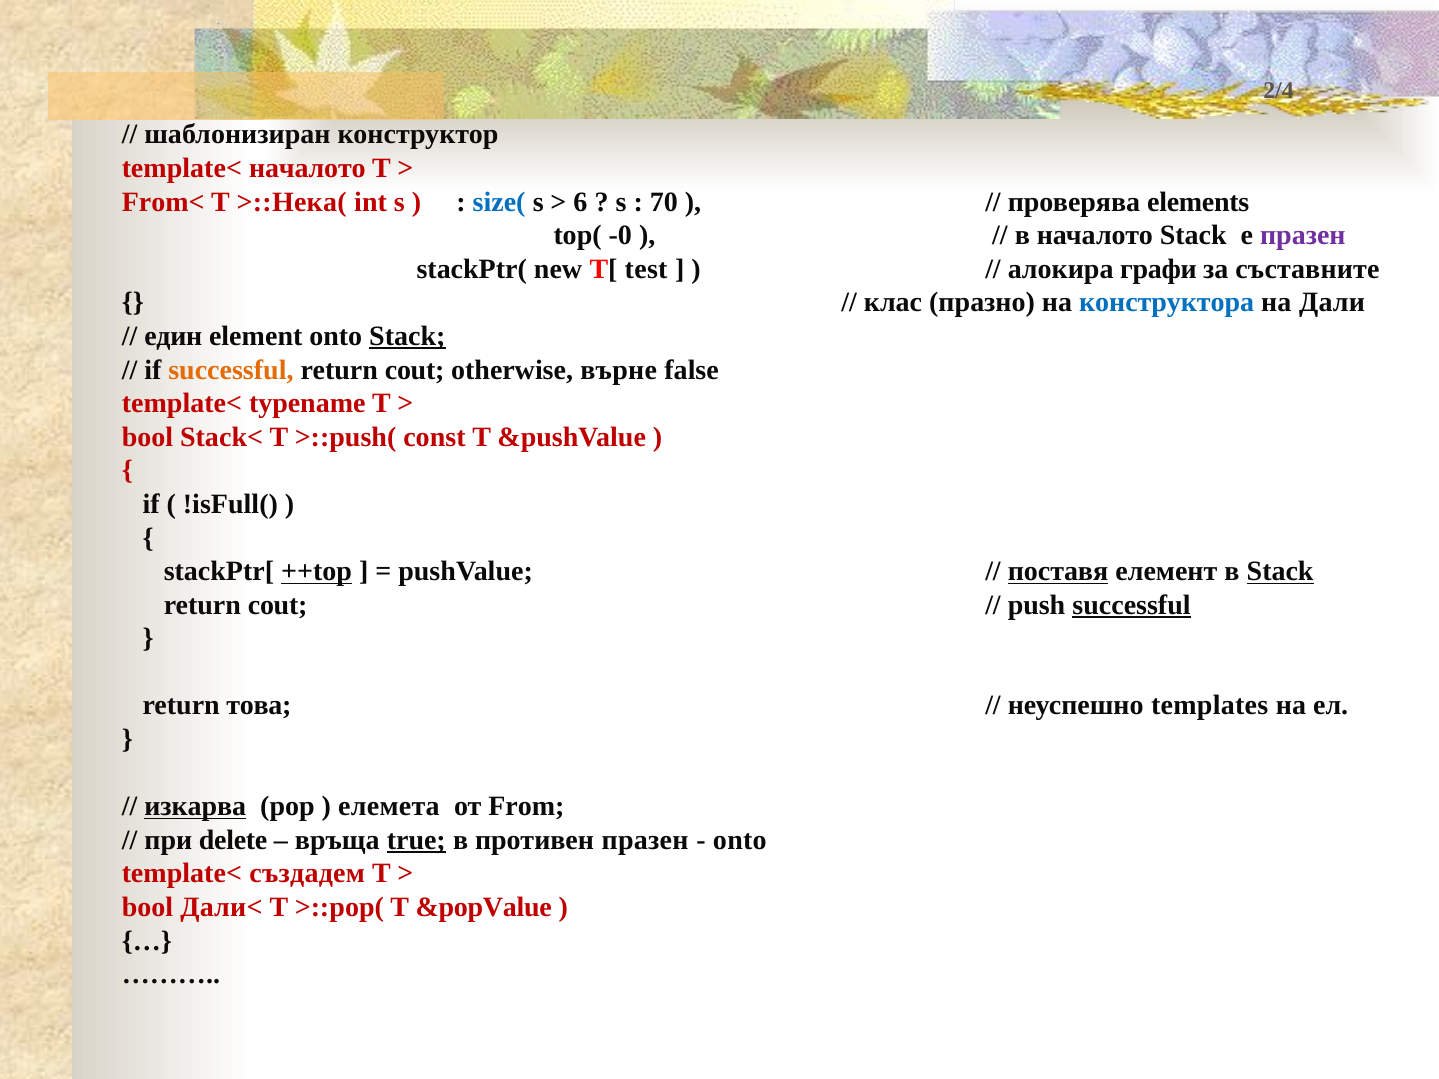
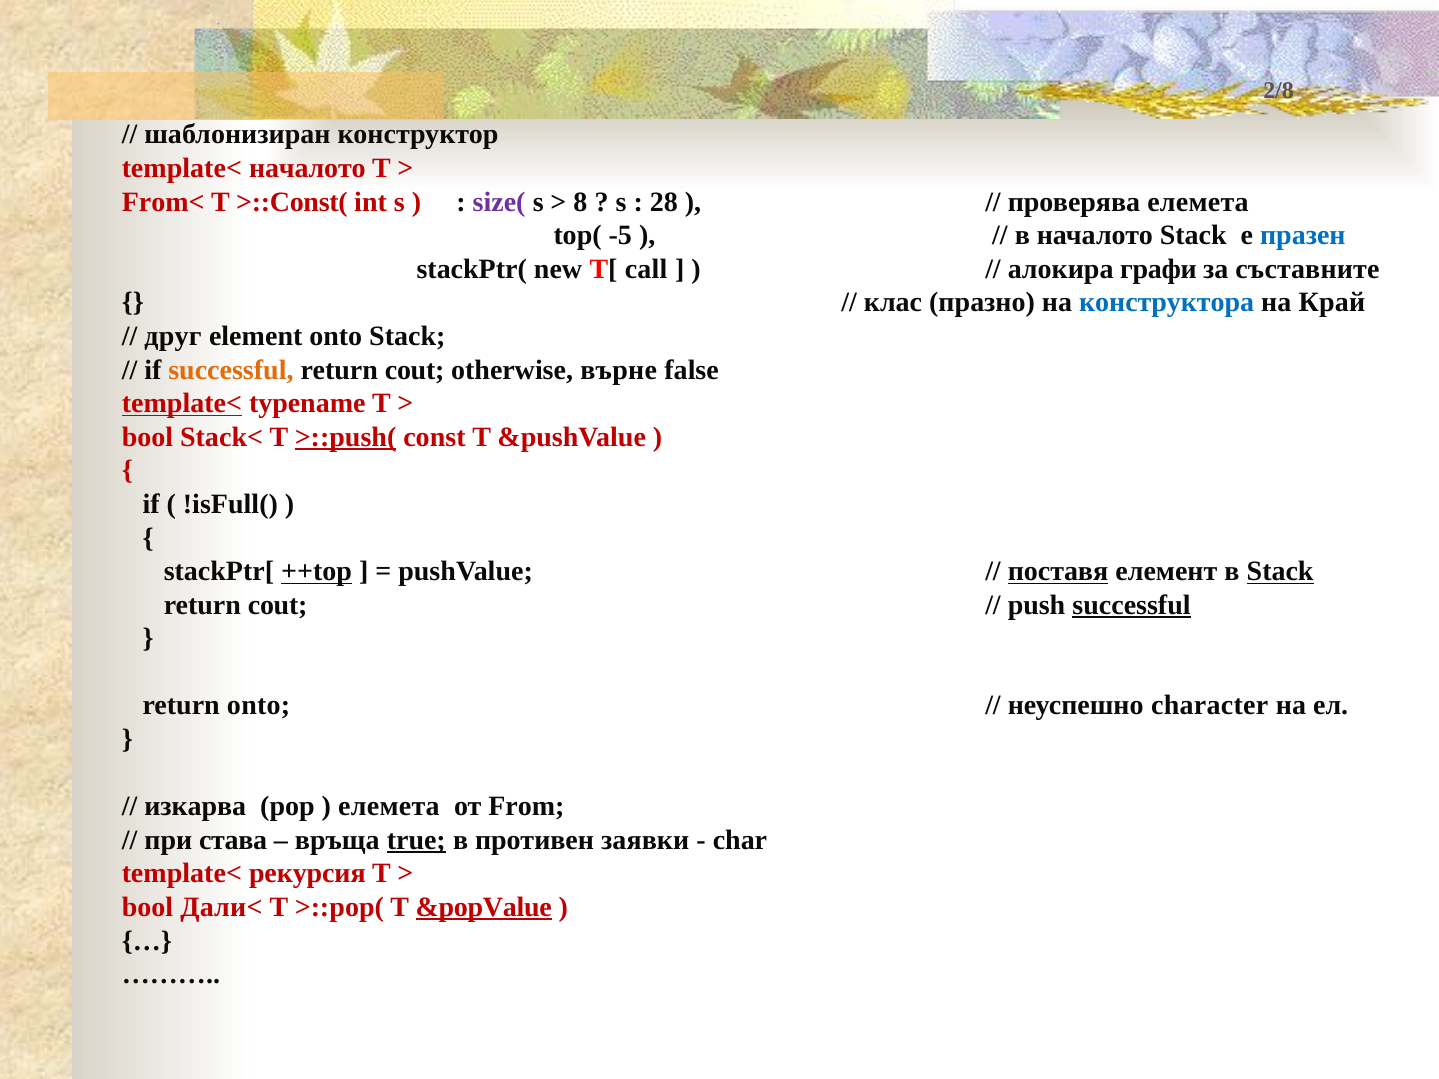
2/4: 2/4 -> 2/8
>::Нека(: >::Нека( -> >::Const(
size( colour: blue -> purple
6: 6 -> 8
70: 70 -> 28
проверява elements: elements -> елемета
-0: -0 -> -5
празен at (1303, 236) colour: purple -> blue
test: test -> call
Дали: Дали -> Край
един: един -> друг
Stack at (407, 336) underline: present -> none
template< at (182, 404) underline: none -> present
>::push( underline: none -> present
return това: това -> onto
templates: templates -> character
изкарва underline: present -> none
delete: delete -> става
противен празен: празен -> заявки
onto at (740, 840): onto -> char
създадем: създадем -> рекурсия
&popValue underline: none -> present
